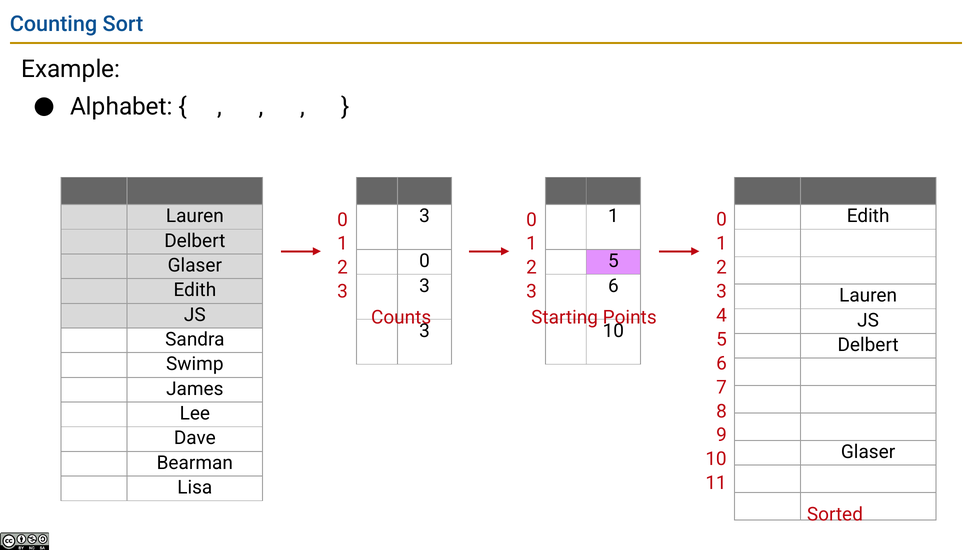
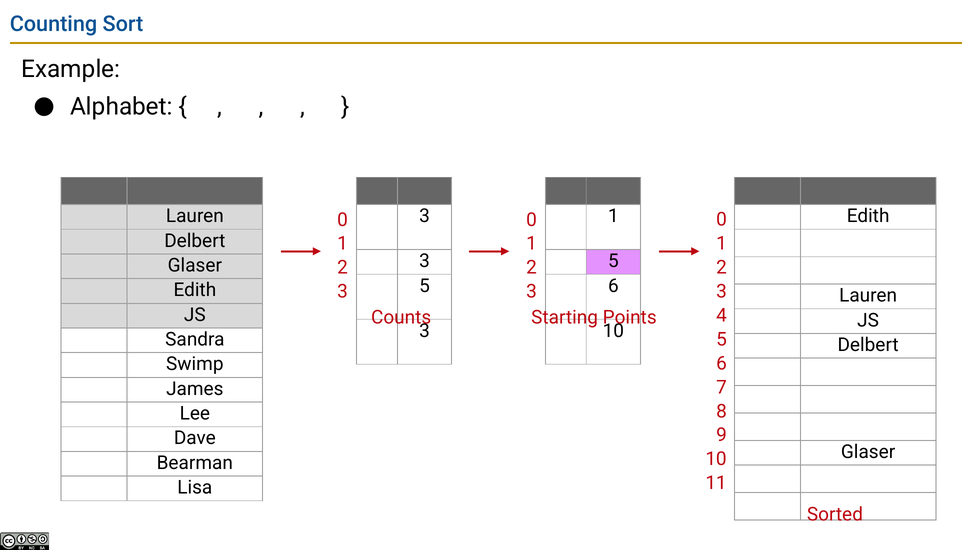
0 at (425, 261): 0 -> 3
3 at (425, 286): 3 -> 5
